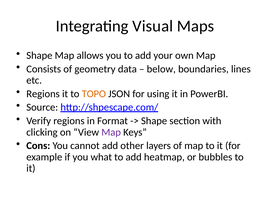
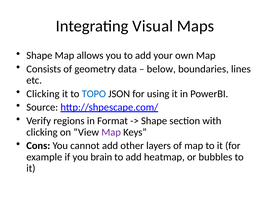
Regions at (43, 94): Regions -> Clicking
TOPO colour: orange -> blue
what: what -> brain
